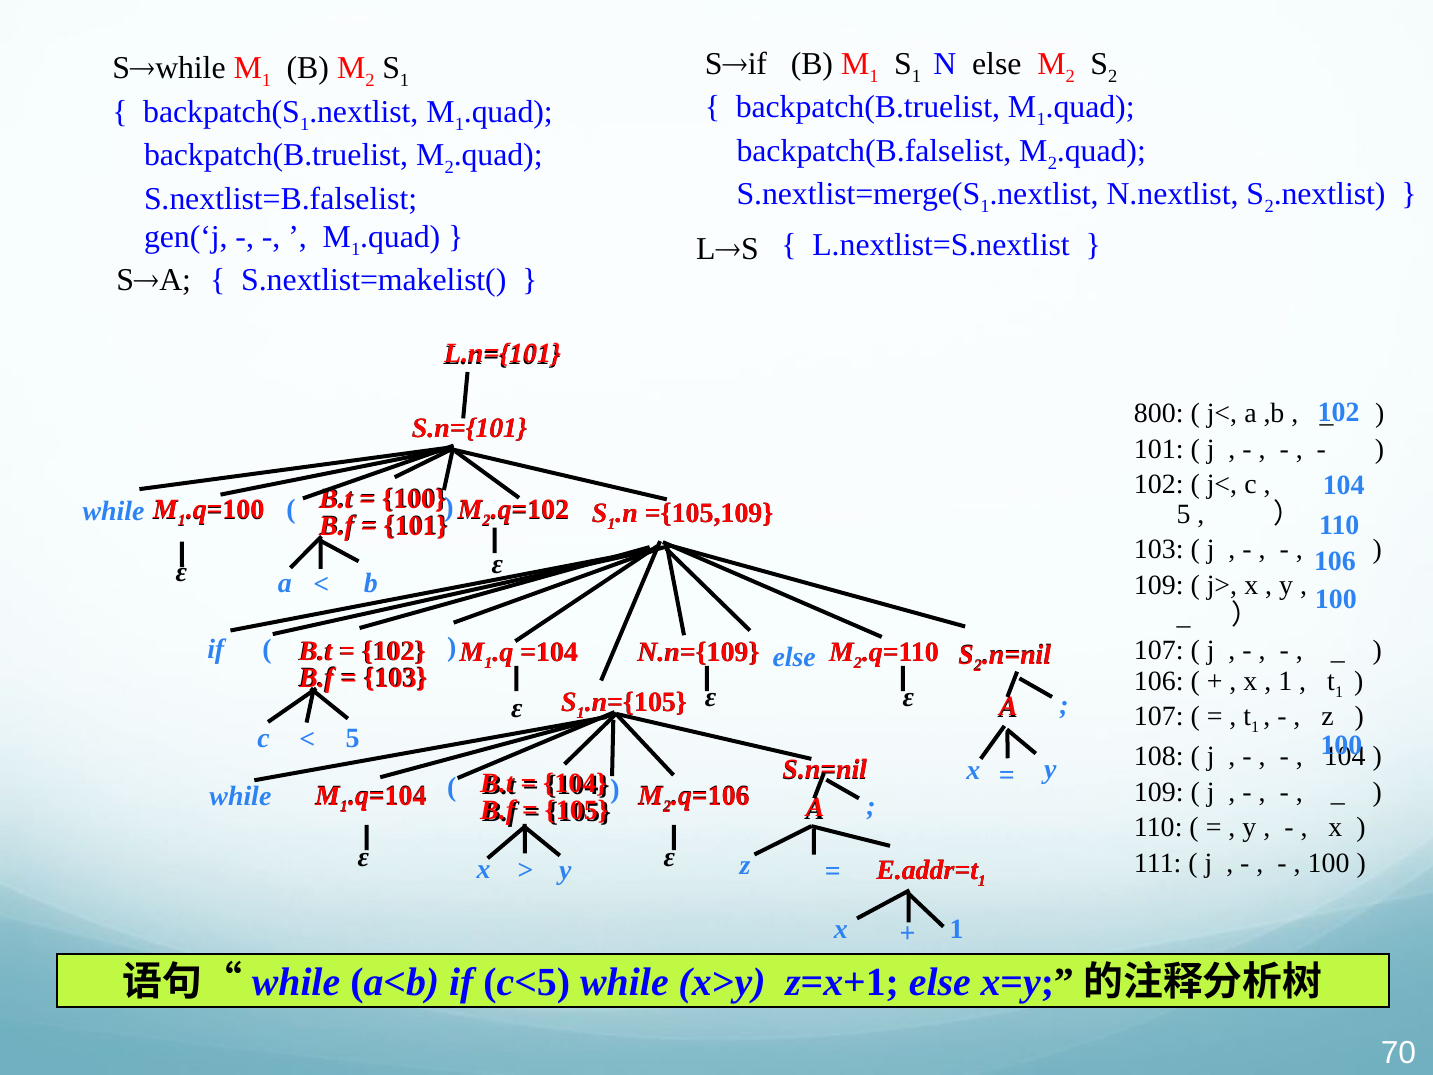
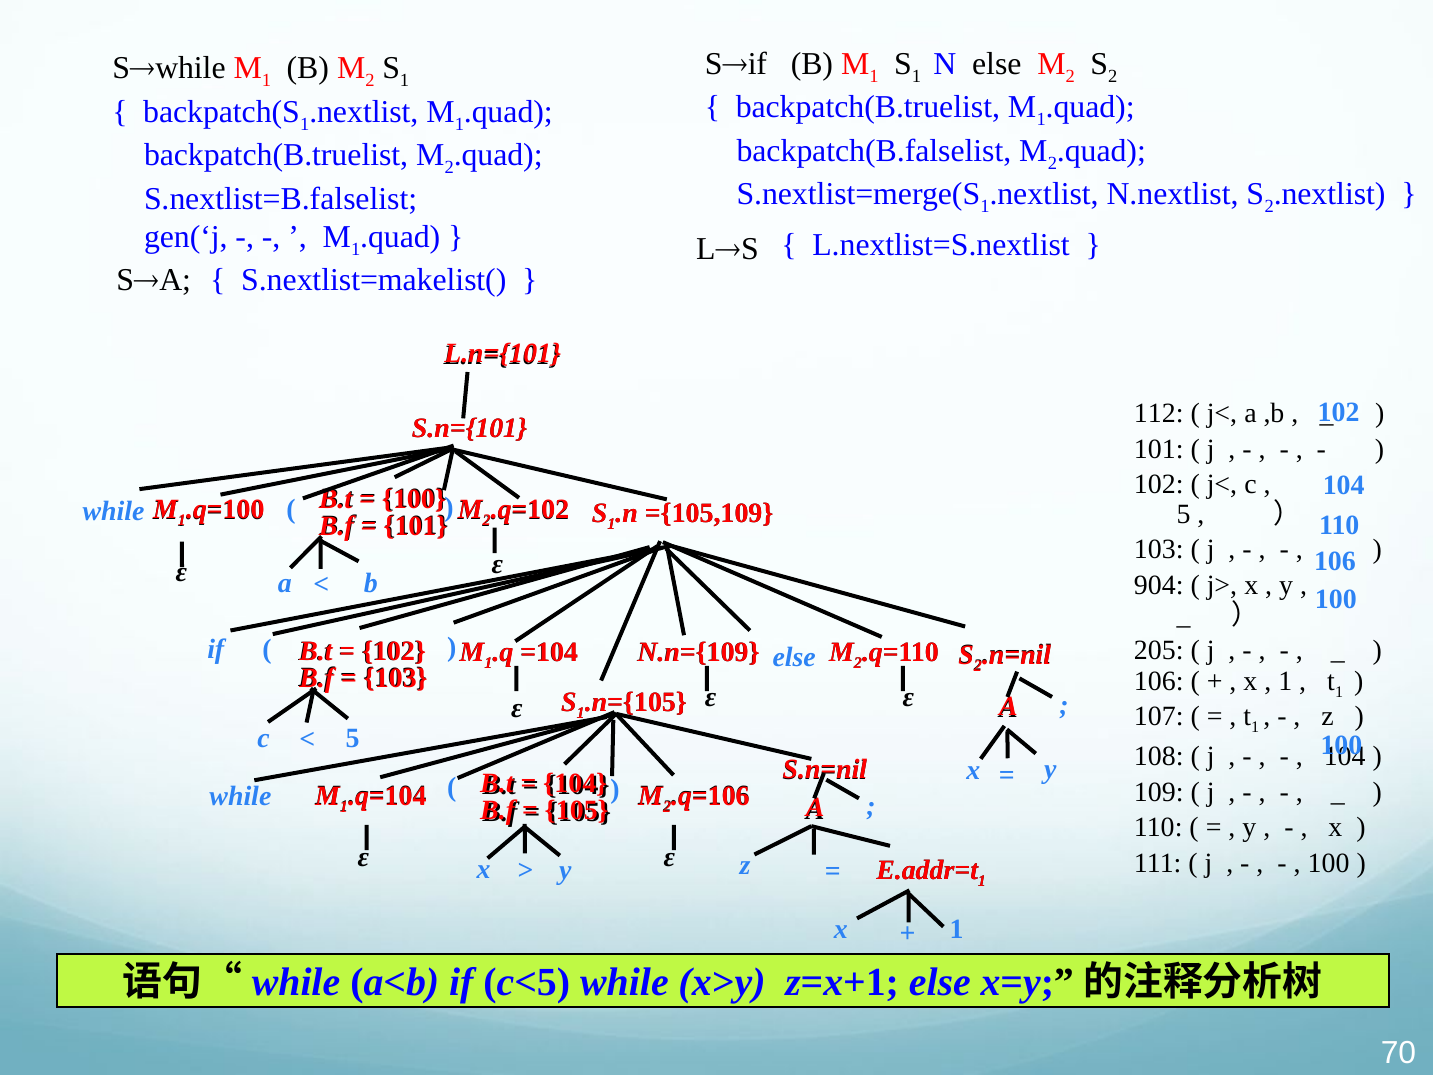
800: 800 -> 112
109 at (1159, 585): 109 -> 904
107 at (1159, 650): 107 -> 205
